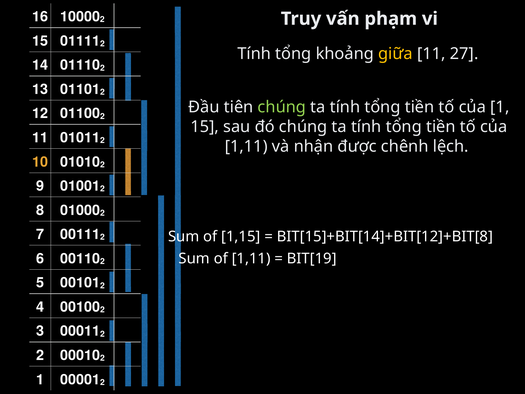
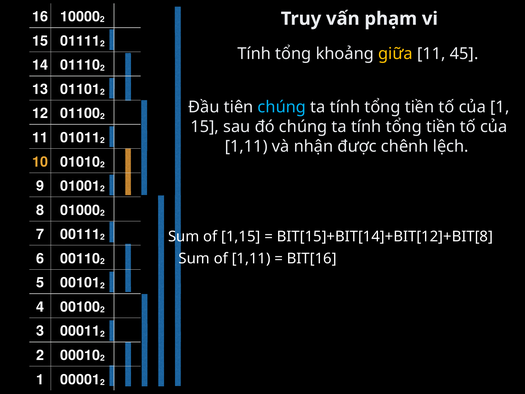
27: 27 -> 45
chúng at (282, 107) colour: light green -> light blue
BIT[19: BIT[19 -> BIT[16
